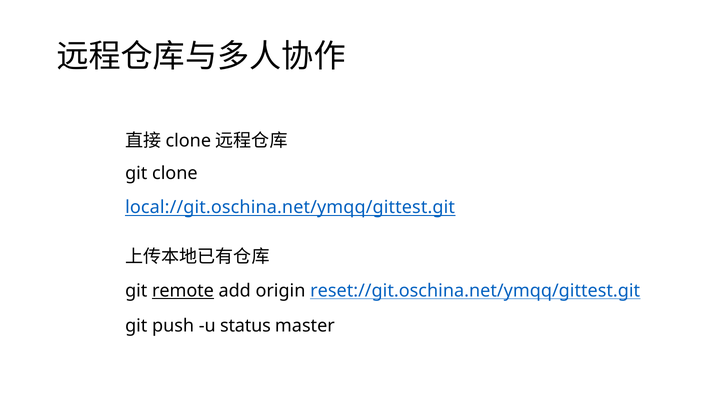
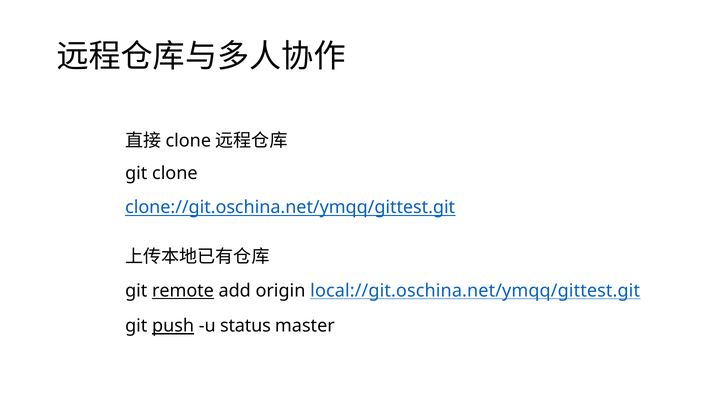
local://git.oschina.net/ymqq/gittest.git: local://git.oschina.net/ymqq/gittest.git -> clone://git.oschina.net/ymqq/gittest.git
reset://git.oschina.net/ymqq/gittest.git: reset://git.oschina.net/ymqq/gittest.git -> local://git.oschina.net/ymqq/gittest.git
push underline: none -> present
